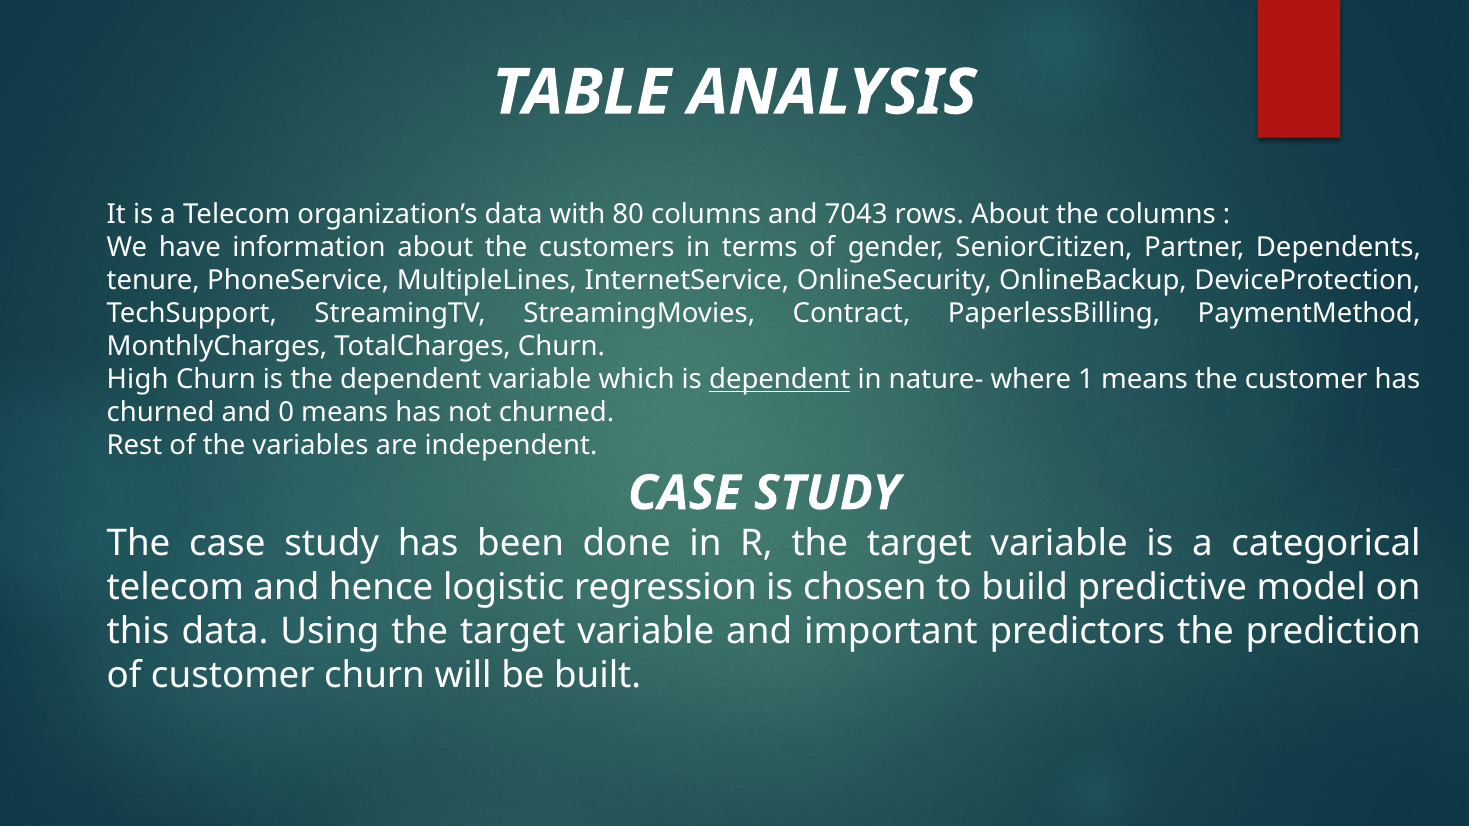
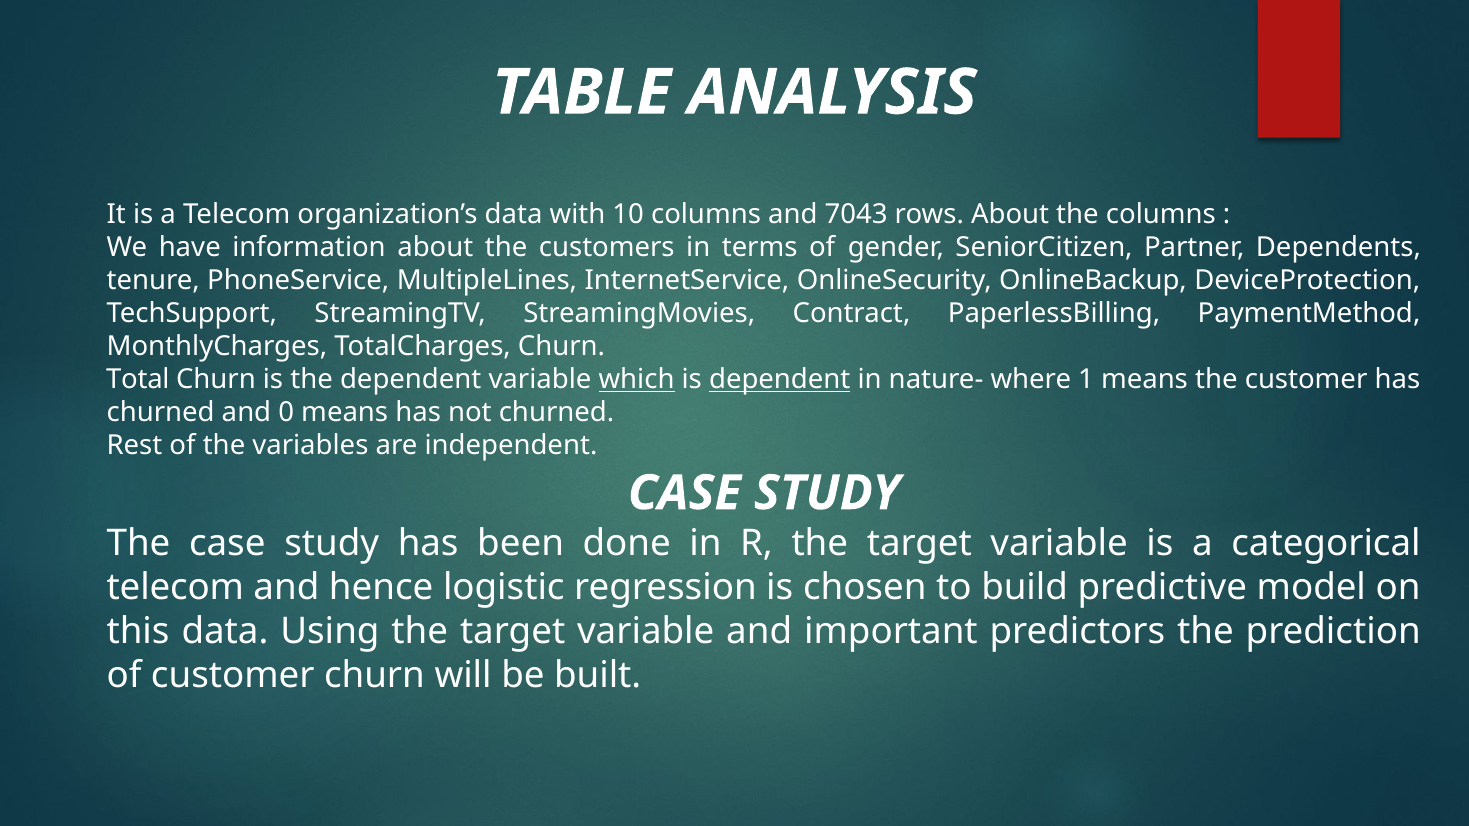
80: 80 -> 10
High: High -> Total
which underline: none -> present
